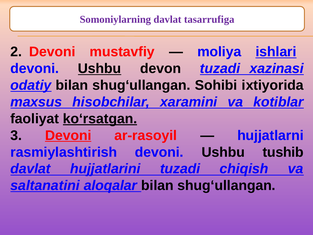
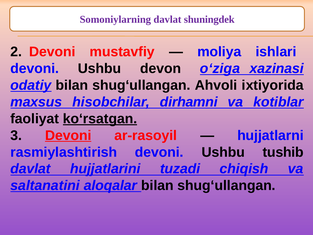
tasarrufiga: tasarrufiga -> shuningdek
ishlari underline: present -> none
Ushbu at (100, 69) underline: present -> none
devon tuzadi: tuzadi -> oʻziga
Sohibi: Sohibi -> Ahvoli
xaramini: xaramini -> dirhamni
